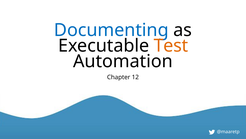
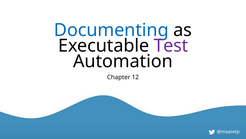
Test colour: orange -> purple
